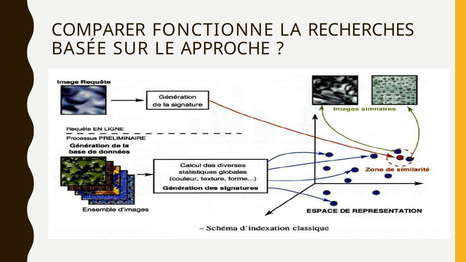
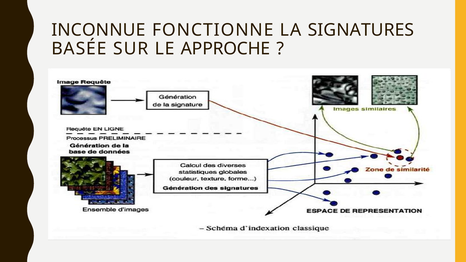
COMPARER: COMPARER -> INCONNUE
RECHERCHES: RECHERCHES -> SIGNATURES
